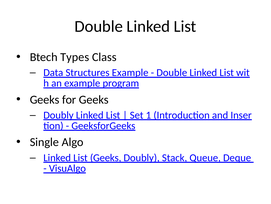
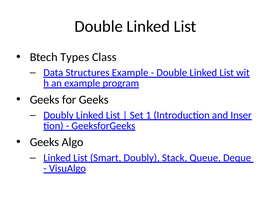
Single at (44, 142): Single -> Geeks
List Geeks: Geeks -> Smart
